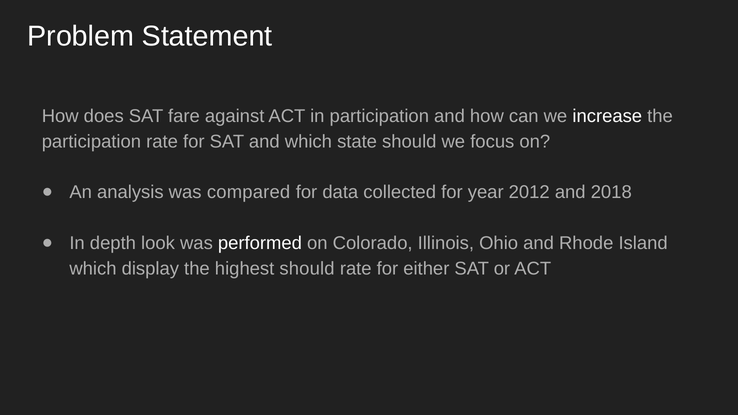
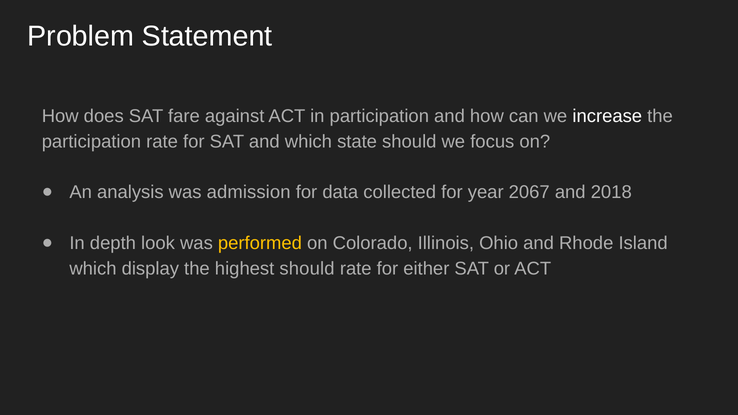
compared: compared -> admission
2012: 2012 -> 2067
performed colour: white -> yellow
